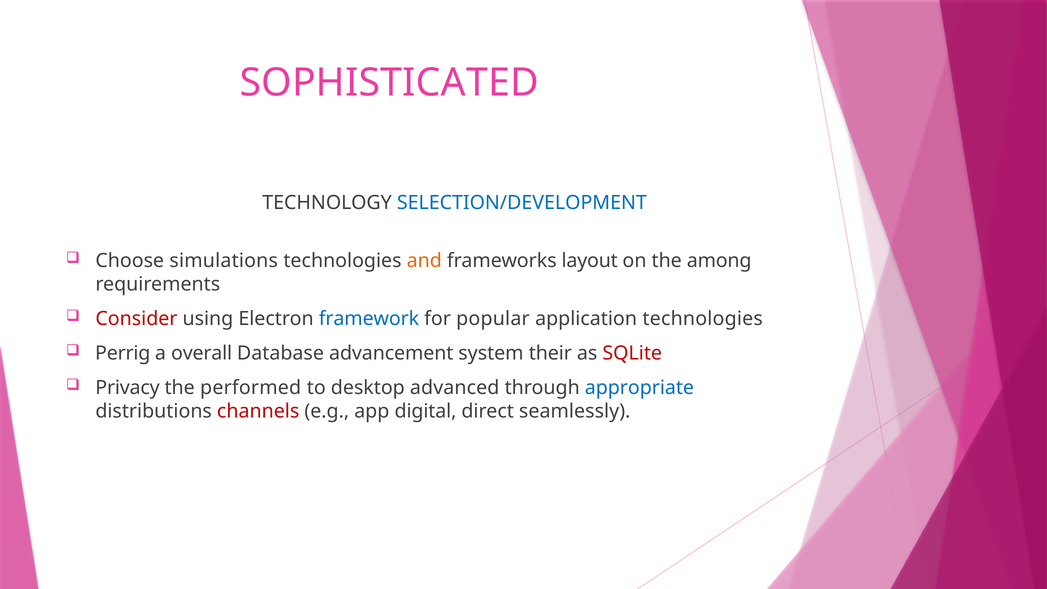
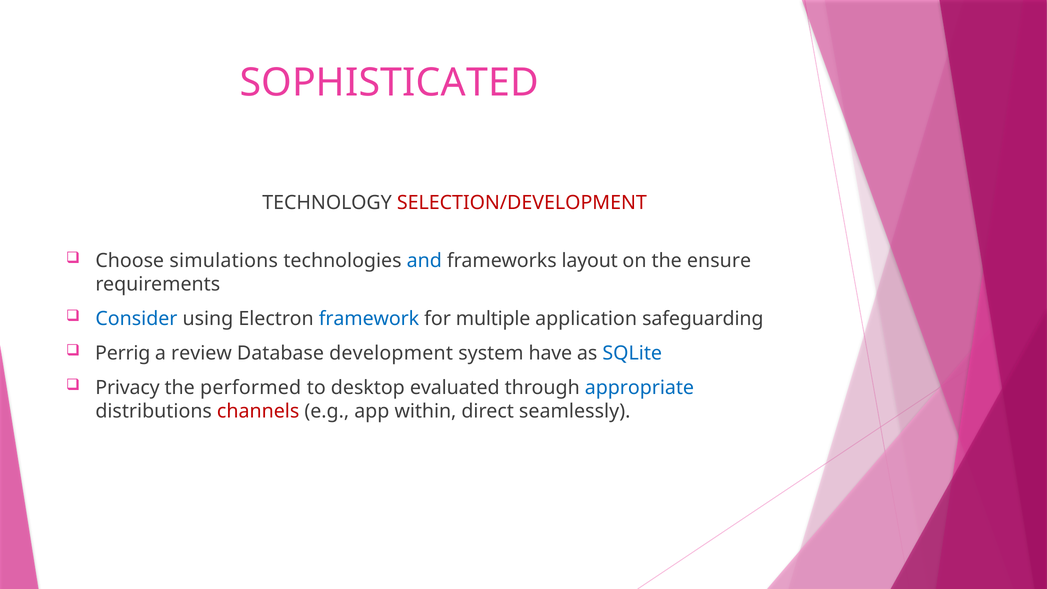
SELECTION/DEVELOPMENT colour: blue -> red
and colour: orange -> blue
among: among -> ensure
Consider colour: red -> blue
popular: popular -> multiple
application technologies: technologies -> safeguarding
overall: overall -> review
advancement: advancement -> development
their: their -> have
SQLite colour: red -> blue
advanced: advanced -> evaluated
digital: digital -> within
